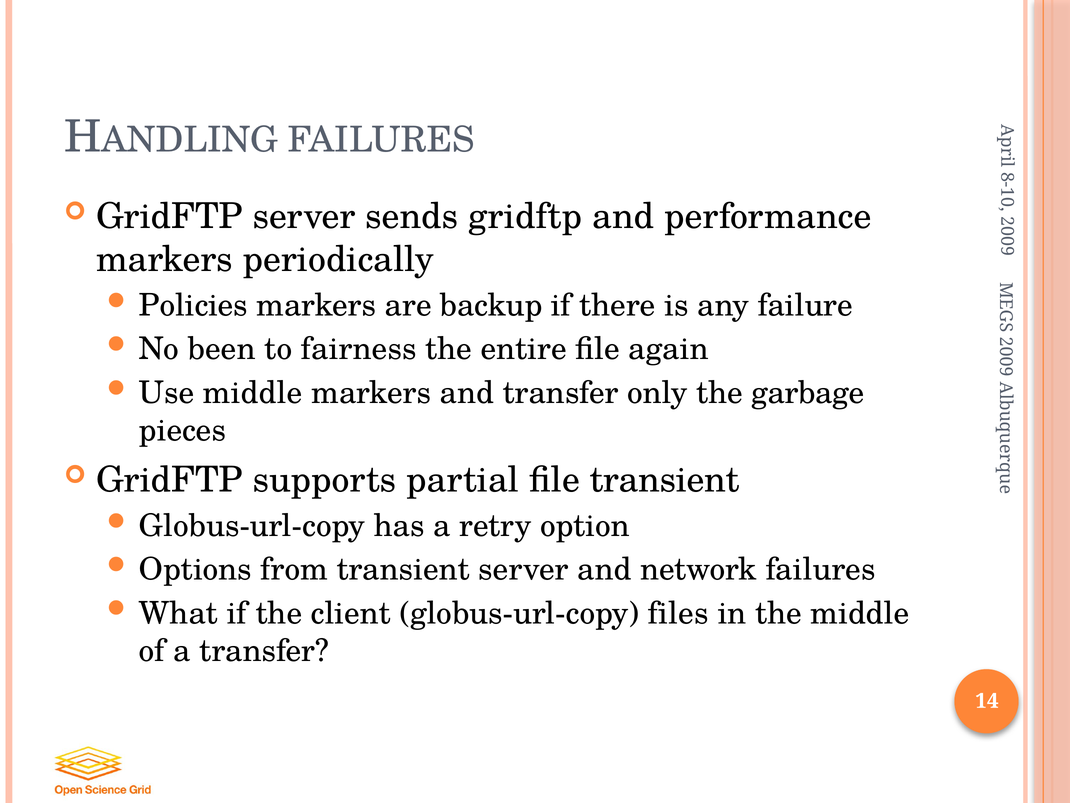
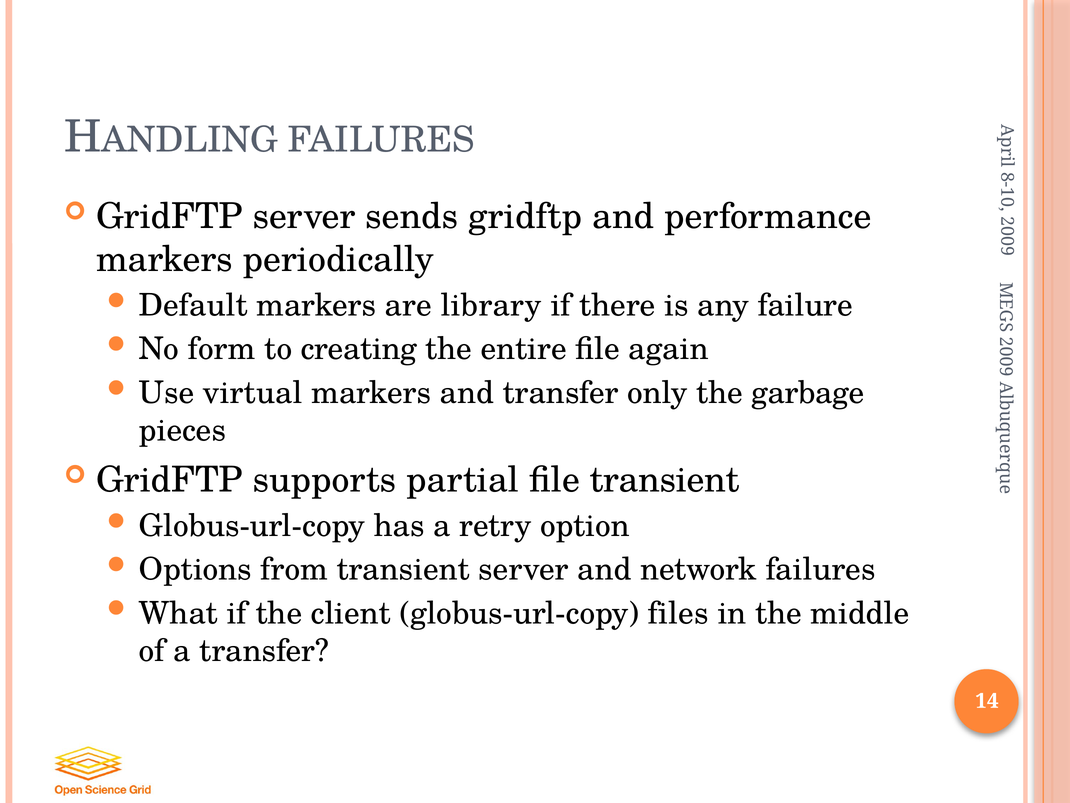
Policies: Policies -> Default
backup: backup -> library
been: been -> form
fairness: fairness -> creating
Use middle: middle -> virtual
